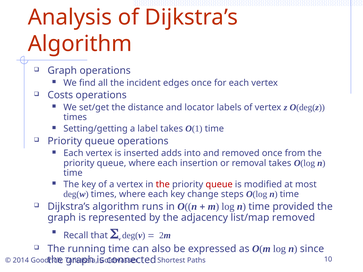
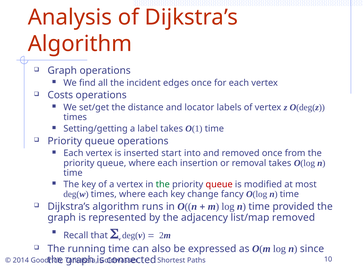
adds: adds -> start
the at (163, 185) colour: red -> green
steps: steps -> fancy
